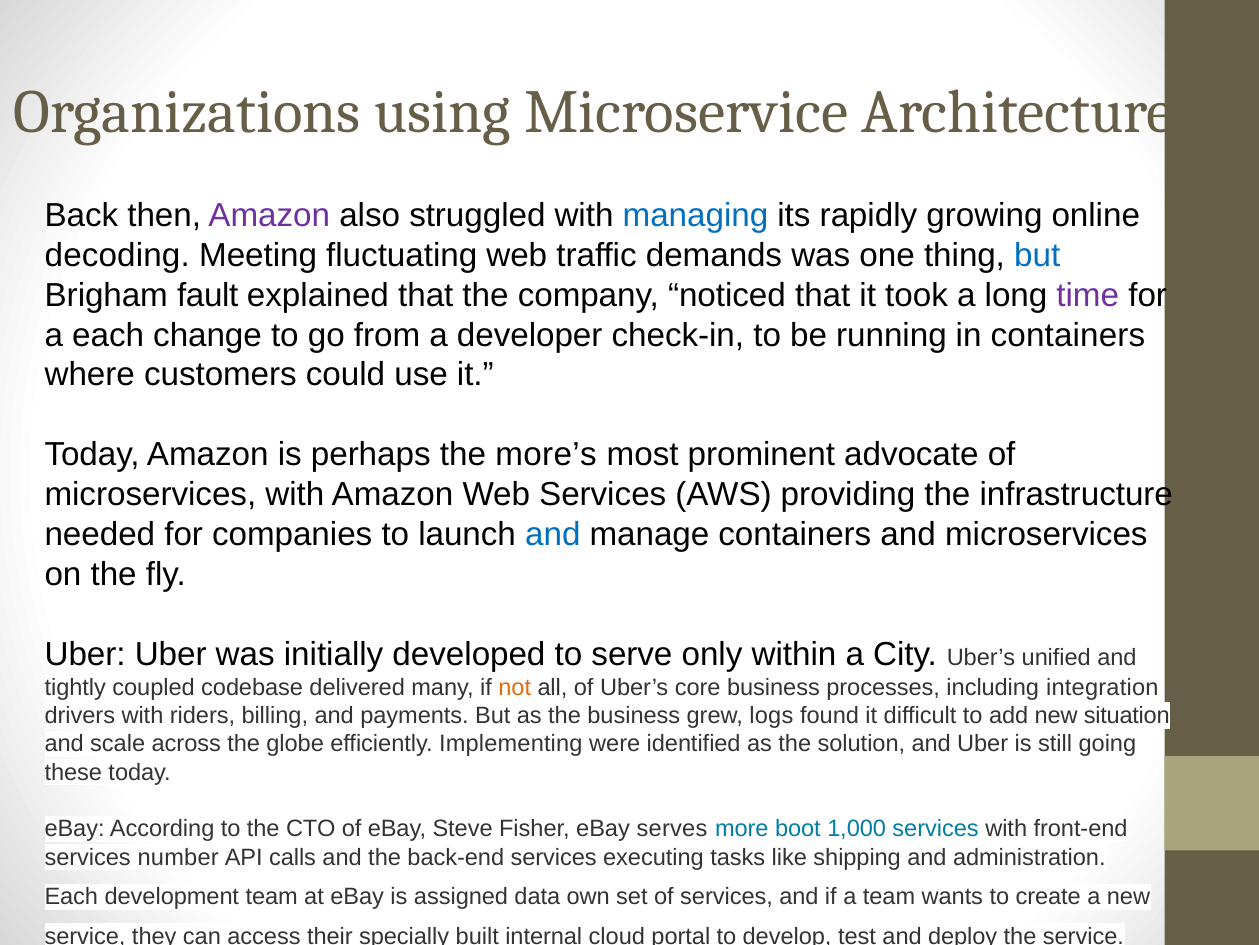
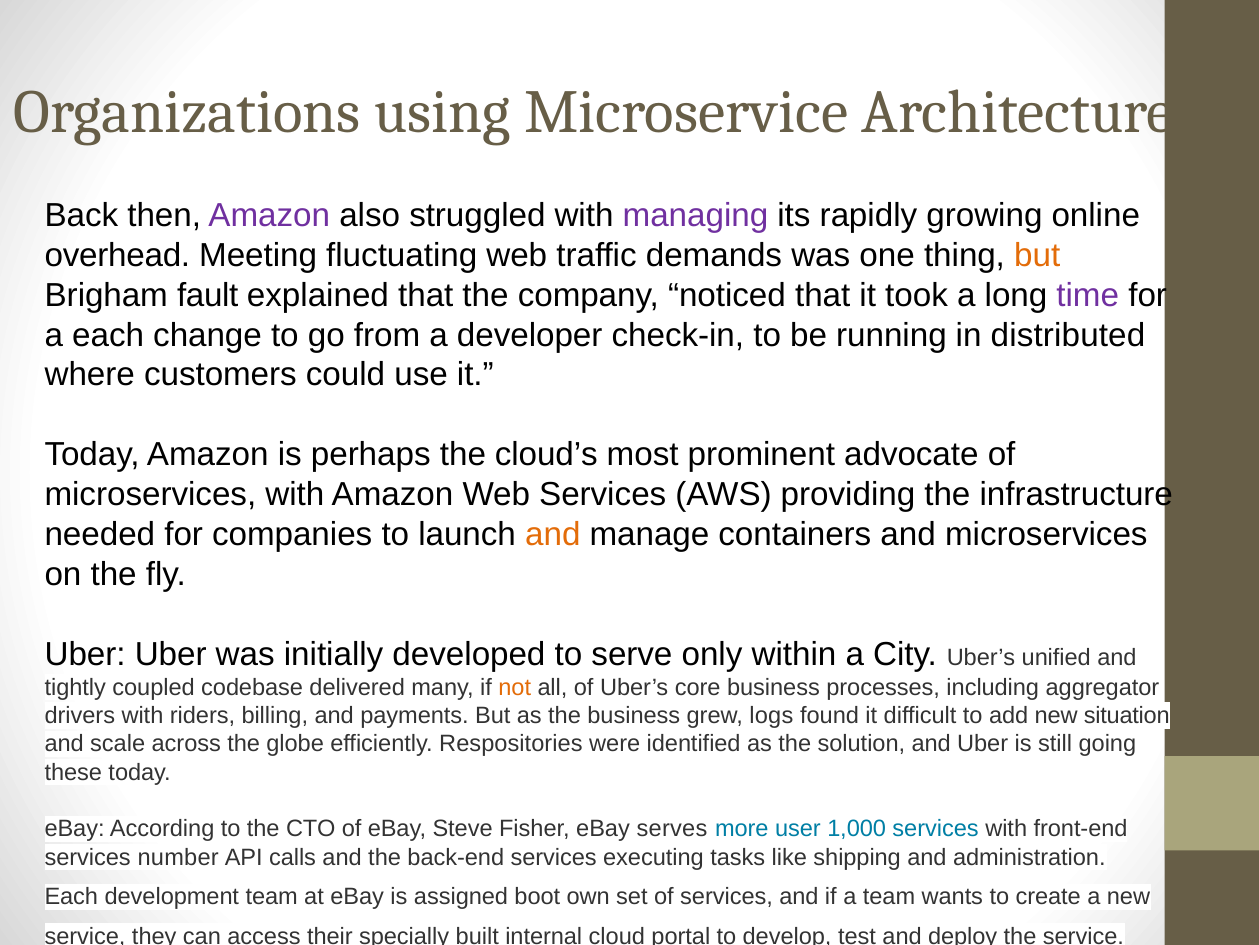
managing colour: blue -> purple
decoding: decoding -> overhead
but at (1037, 255) colour: blue -> orange
in containers: containers -> distributed
more’s: more’s -> cloud’s
and at (553, 534) colour: blue -> orange
integration: integration -> aggregator
Implementing: Implementing -> Respositories
boot: boot -> user
data: data -> boot
